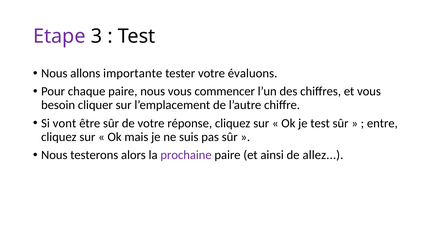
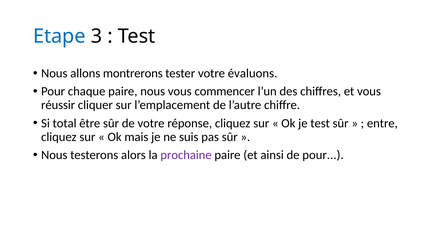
Etape colour: purple -> blue
importante: importante -> montrerons
besoin: besoin -> réussir
vont: vont -> total
de allez: allez -> pour
